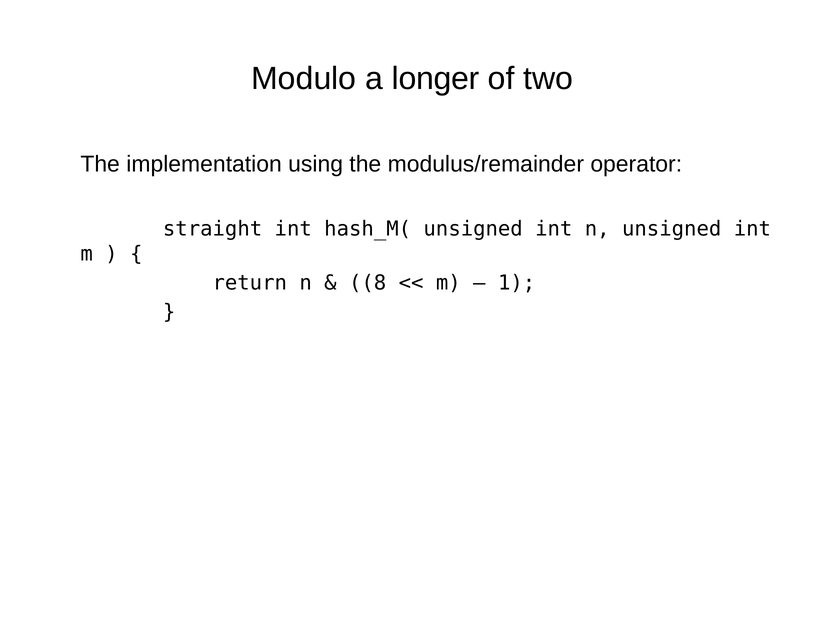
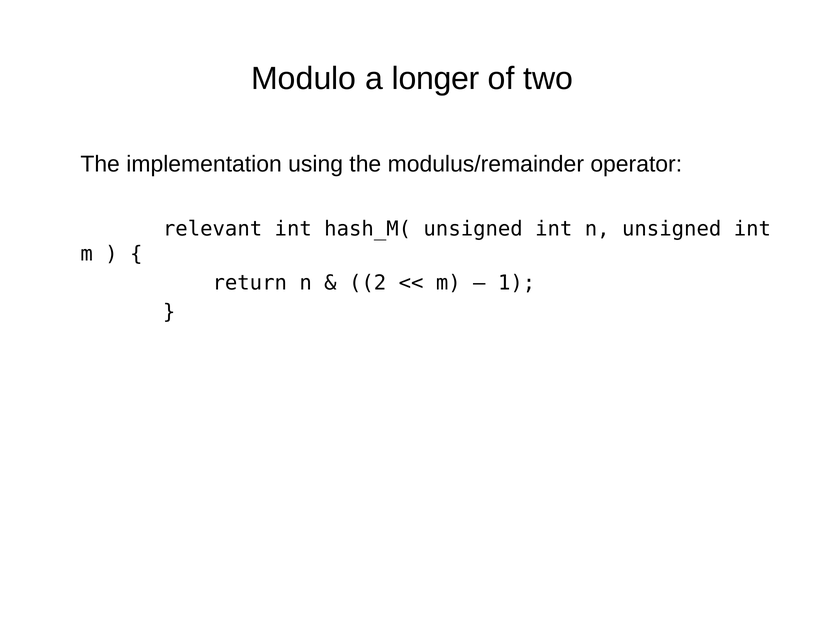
straight: straight -> relevant
8: 8 -> 2
